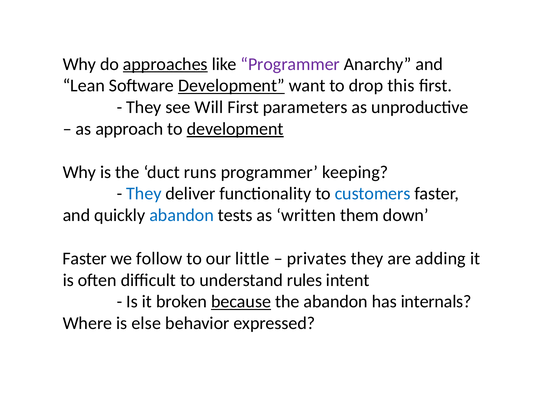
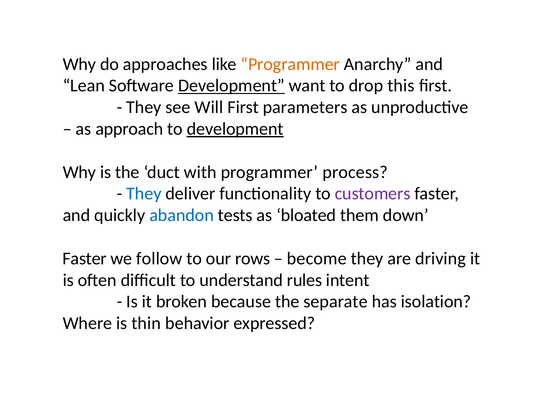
approaches underline: present -> none
Programmer at (290, 64) colour: purple -> orange
runs: runs -> with
keeping: keeping -> process
customers colour: blue -> purple
written: written -> bloated
little: little -> rows
privates: privates -> become
adding: adding -> driving
because underline: present -> none
the abandon: abandon -> separate
internals: internals -> isolation
else: else -> thin
